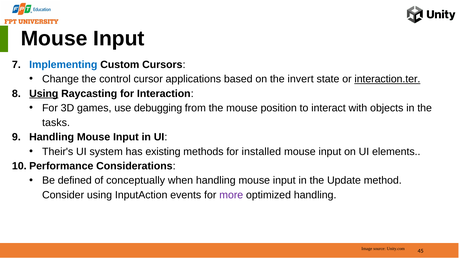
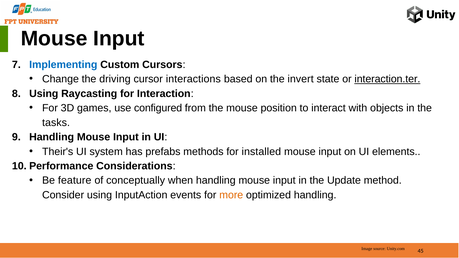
control: control -> driving
applications: applications -> interactions
Using at (44, 94) underline: present -> none
debugging: debugging -> configured
existing: existing -> prefabs
defined: defined -> feature
more colour: purple -> orange
